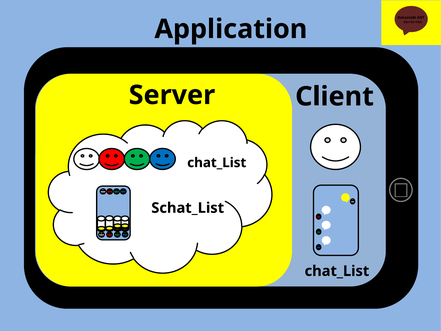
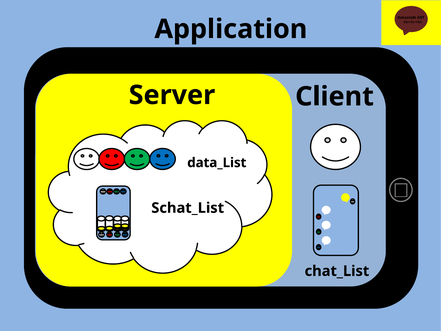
chat_List at (217, 163): chat_List -> data_List
